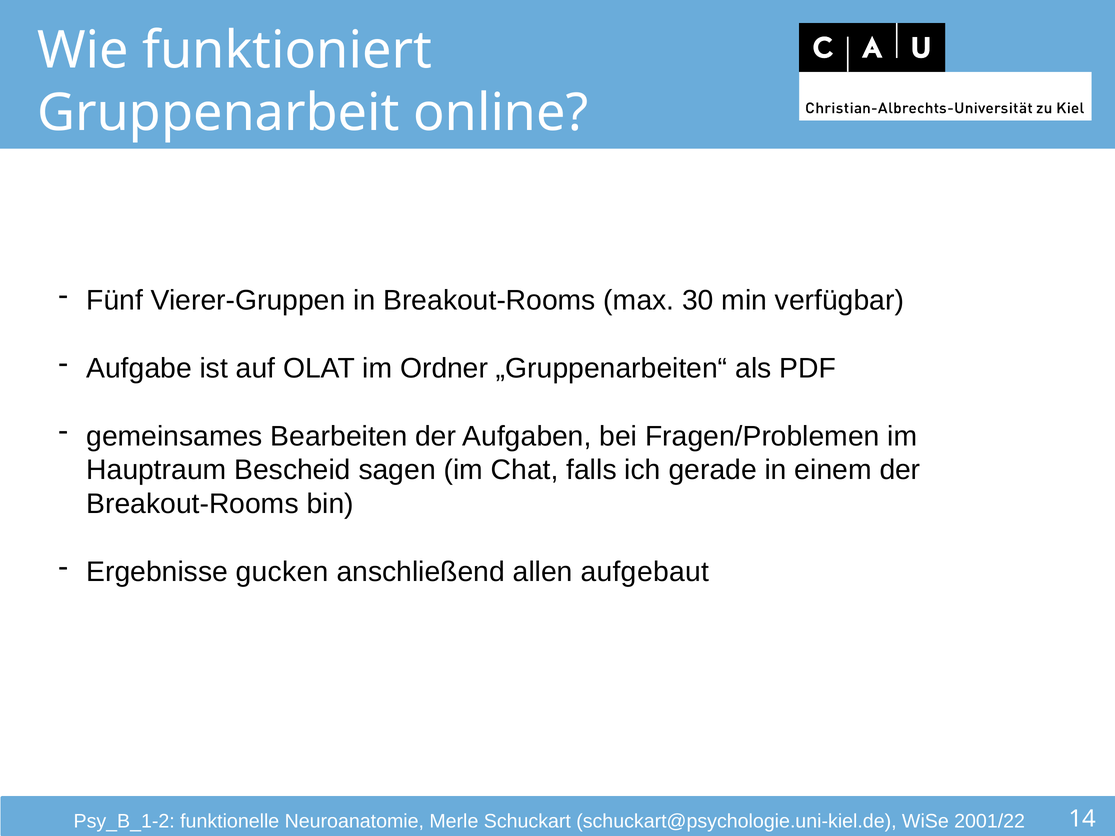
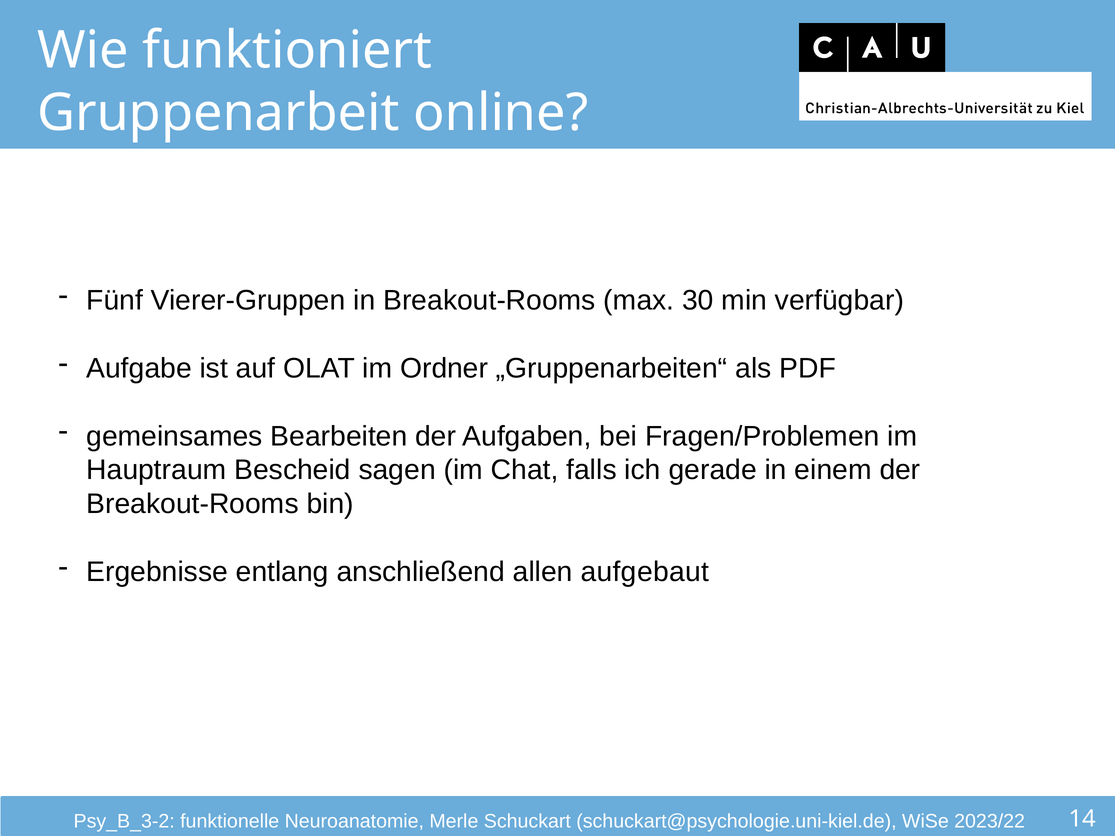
gucken: gucken -> entlang
Psy_B_1-2: Psy_B_1-2 -> Psy_B_3-2
2001/22: 2001/22 -> 2023/22
